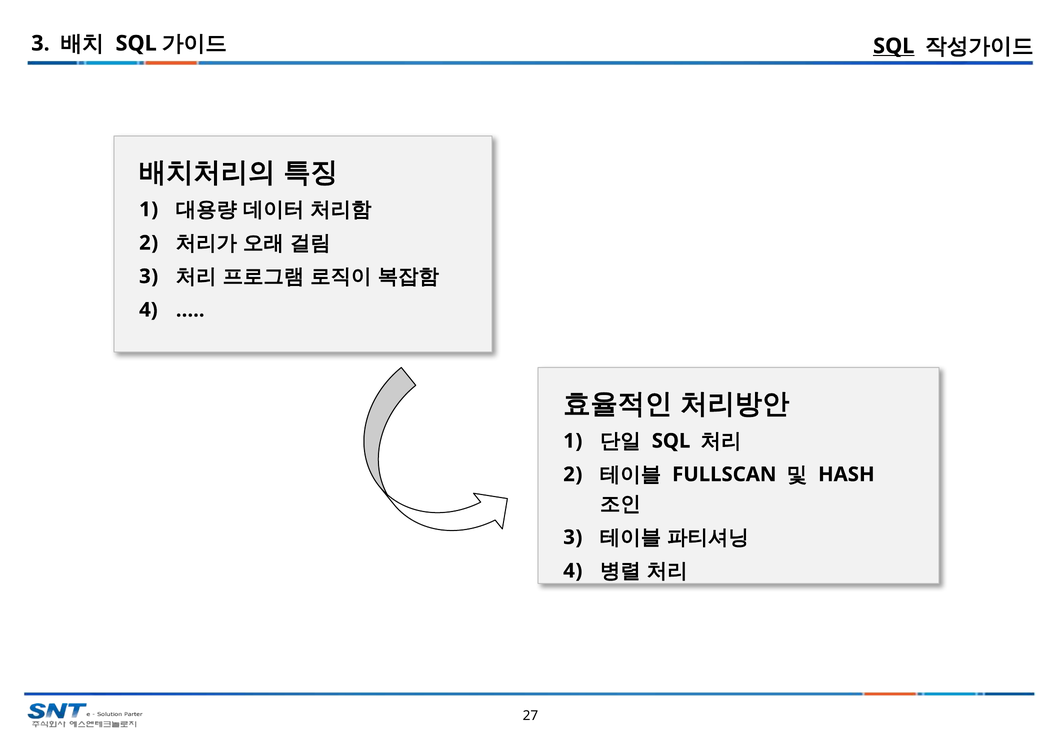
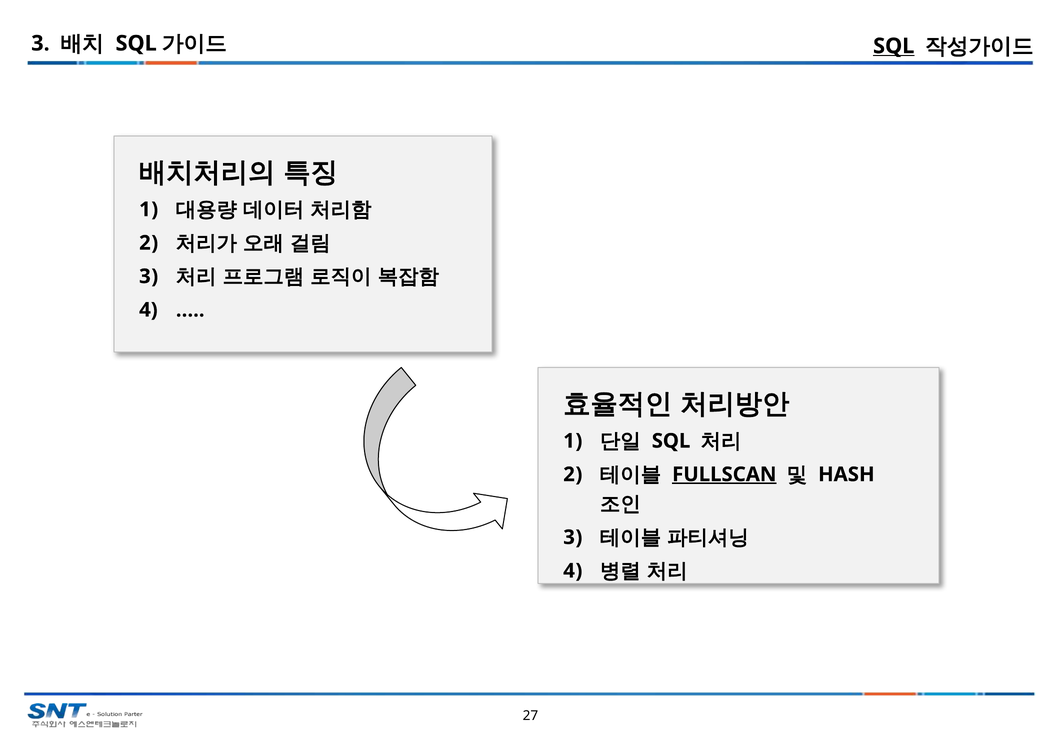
FULLSCAN underline: none -> present
